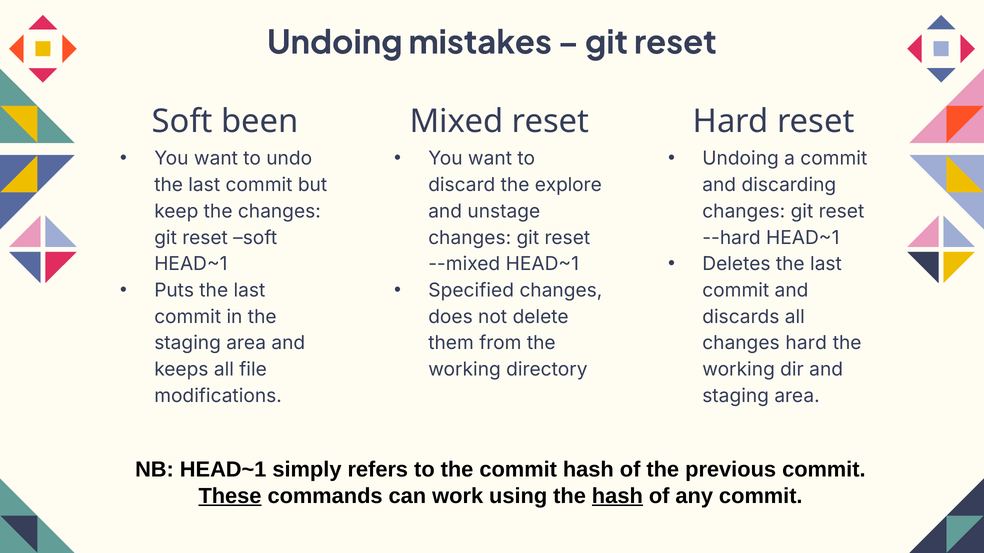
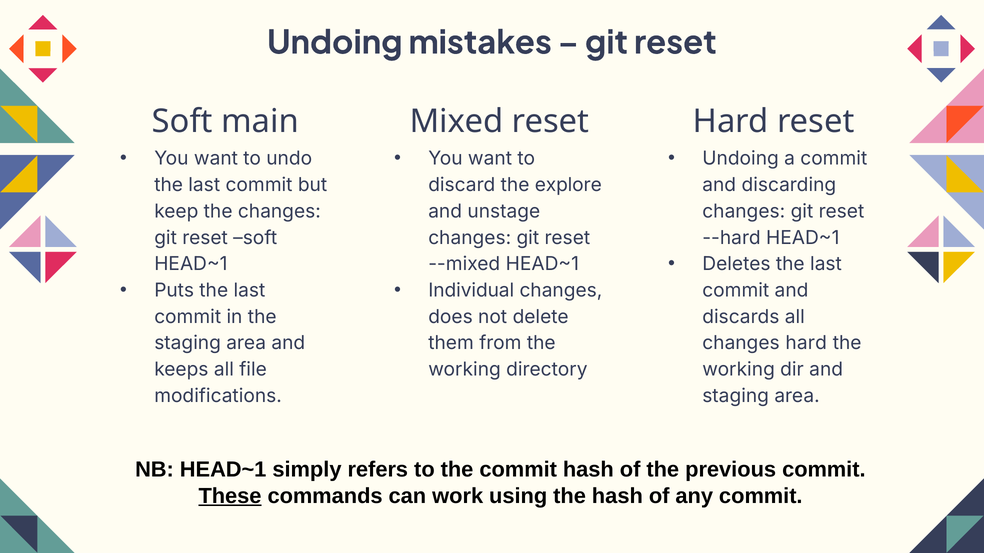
been: been -> main
Specified: Specified -> Individual
hash at (617, 496) underline: present -> none
